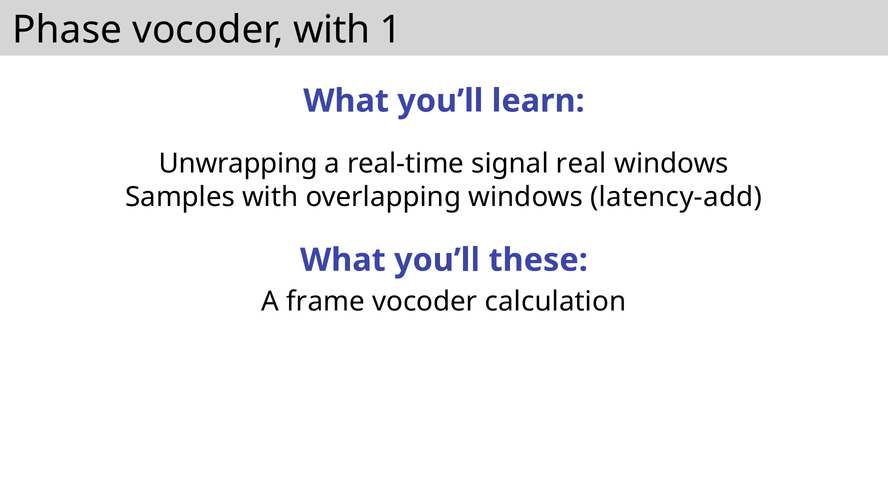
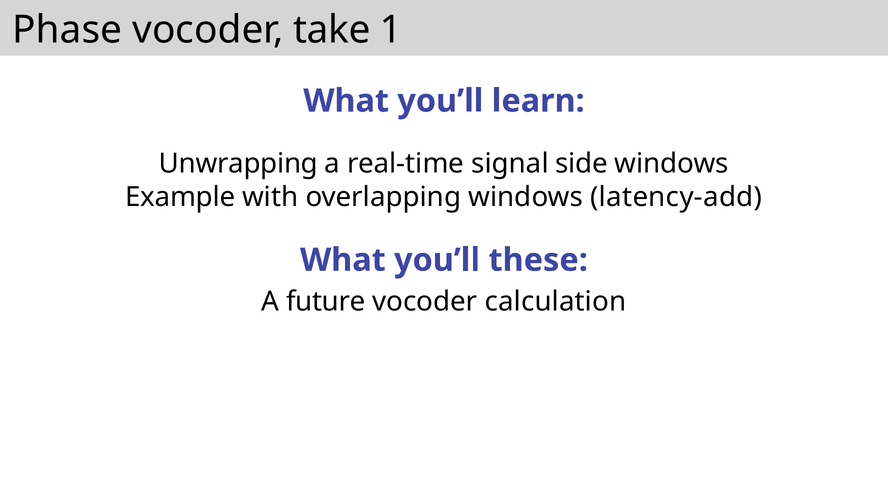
vocoder with: with -> take
real: real -> side
Samples: Samples -> Example
frame: frame -> future
